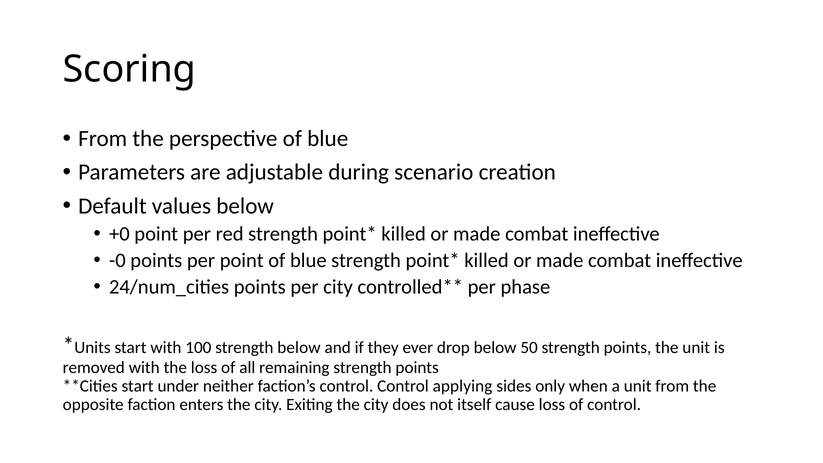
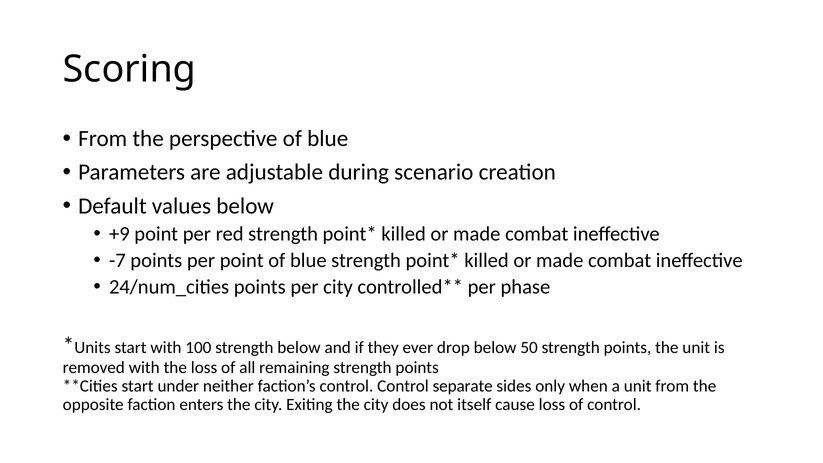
+0: +0 -> +9
-0: -0 -> -7
applying: applying -> separate
